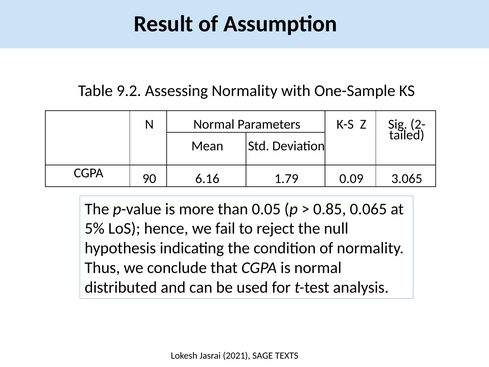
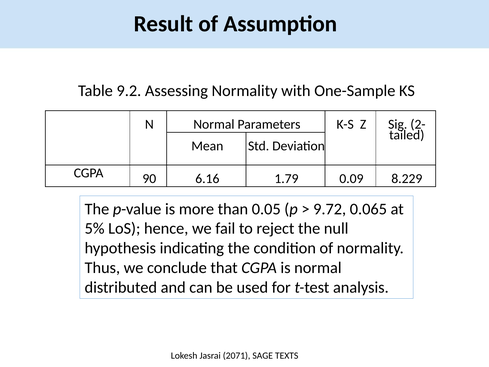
3.065: 3.065 -> 8.229
0.85: 0.85 -> 9.72
2021: 2021 -> 2071
